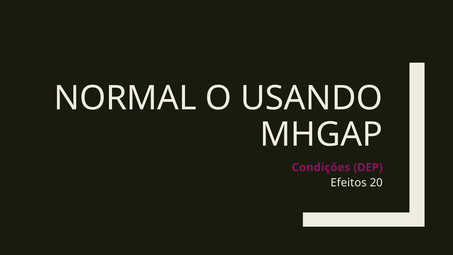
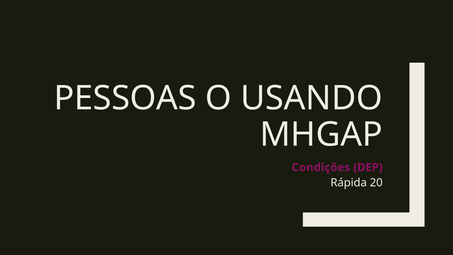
NORMAL: NORMAL -> PESSOAS
Efeitos: Efeitos -> Rápida
